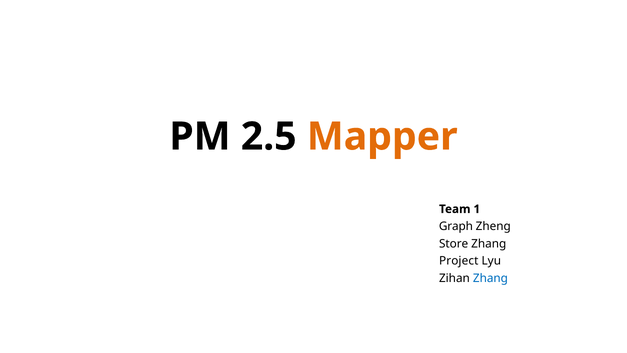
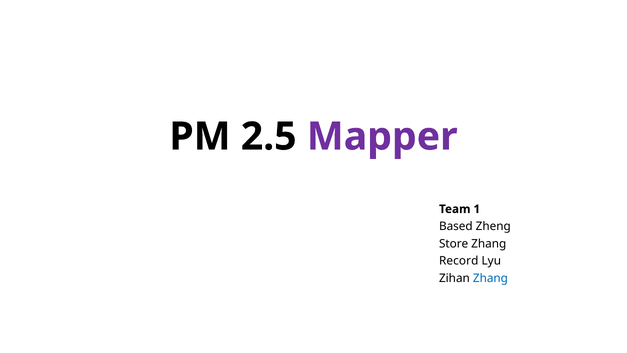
Mapper colour: orange -> purple
Graph: Graph -> Based
Project: Project -> Record
